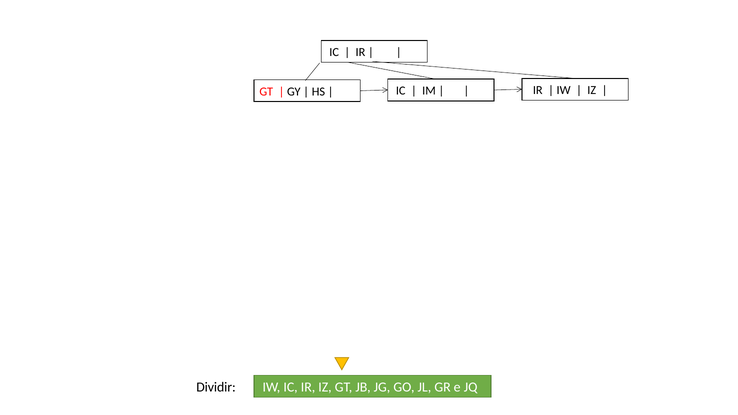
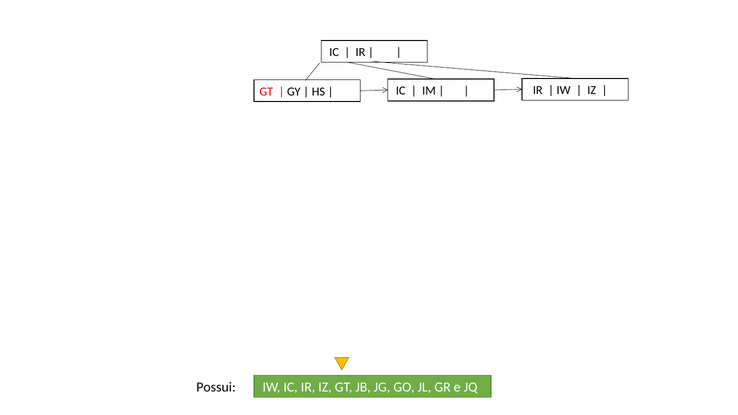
Dividir: Dividir -> Possui
